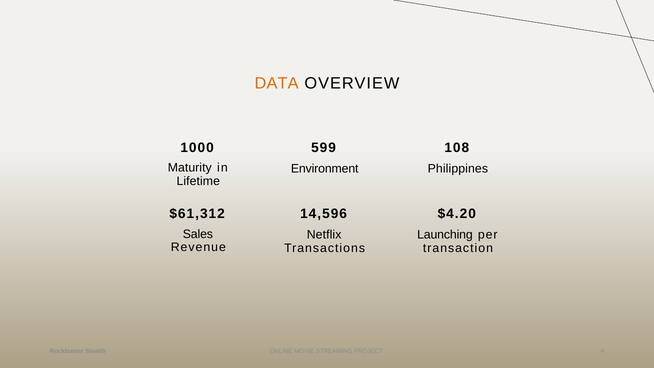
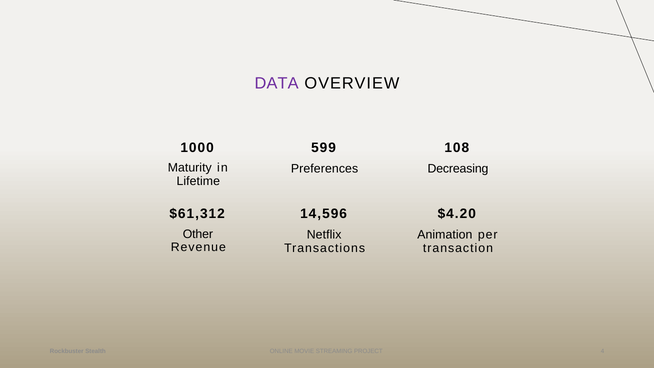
DATA colour: orange -> purple
Environment: Environment -> Preferences
Philippines: Philippines -> Decreasing
Sales: Sales -> Other
Launching: Launching -> Animation
